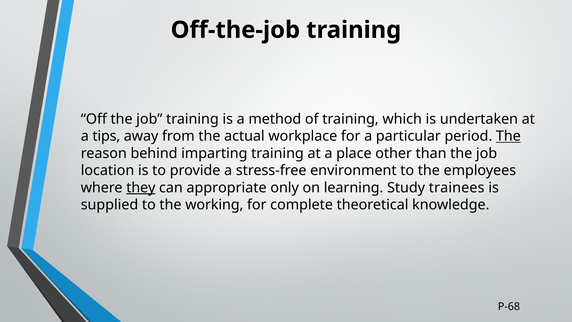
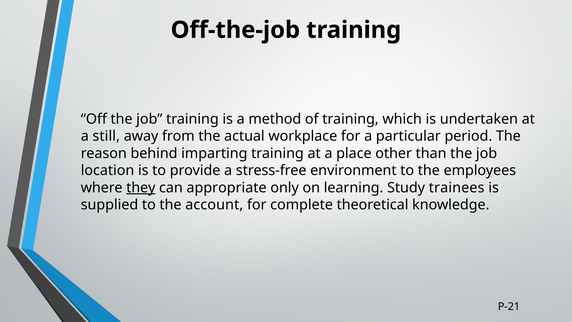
tips: tips -> still
The at (508, 136) underline: present -> none
working: working -> account
P-68: P-68 -> P-21
